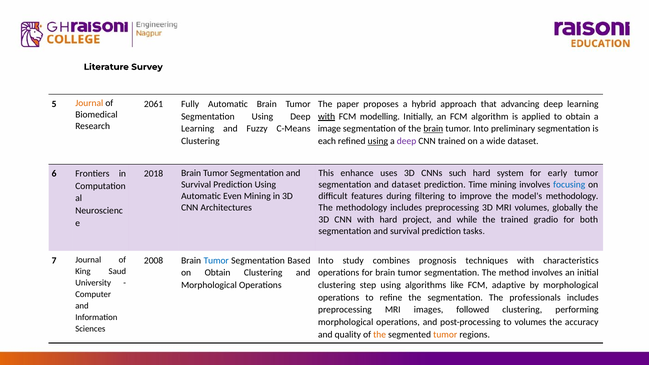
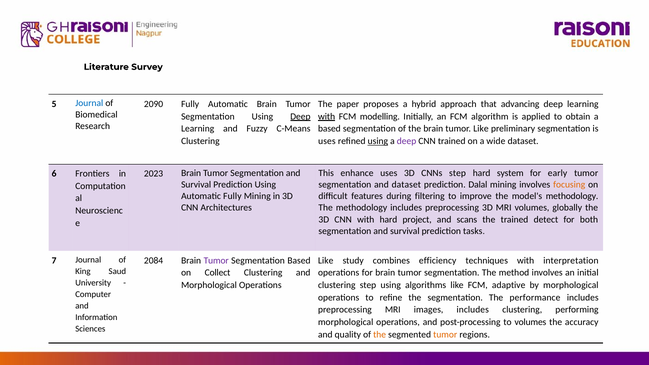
Journal at (89, 103) colour: orange -> blue
2061: 2061 -> 2090
Deep at (300, 116) underline: none -> present
image at (329, 129): image -> based
brain at (433, 129) underline: present -> none
tumor Into: Into -> Like
each at (327, 141): each -> uses
CNNs such: such -> step
2018: 2018 -> 2023
Time: Time -> Dalal
focusing colour: blue -> orange
Automatic Even: Even -> Fully
while: while -> scans
gradio: gradio -> detect
2008: 2008 -> 2084
Tumor at (216, 261) colour: blue -> purple
Into at (326, 261): Into -> Like
prognosis: prognosis -> efficiency
characteristics: characteristics -> interpretation
on Obtain: Obtain -> Collect
professionals: professionals -> performance
images followed: followed -> includes
